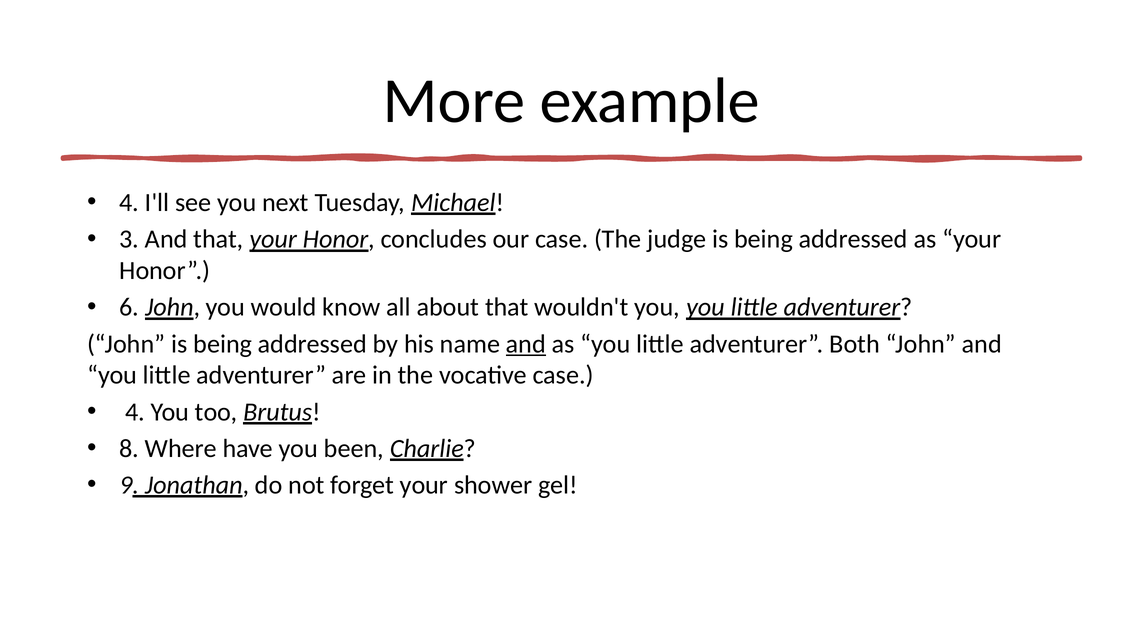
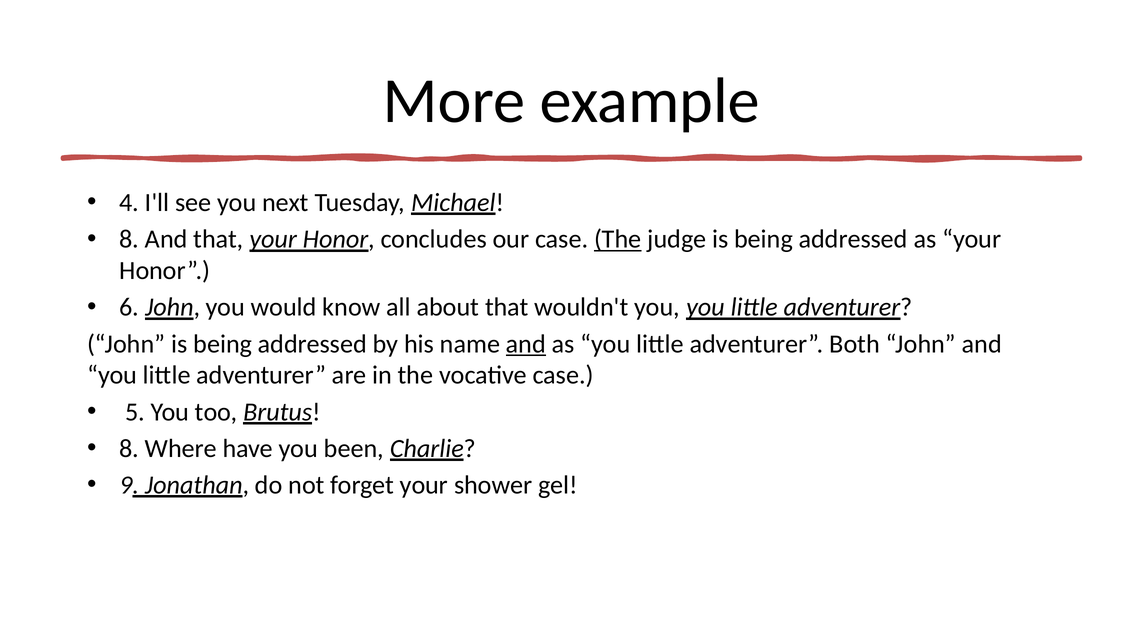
3 at (129, 239): 3 -> 8
The at (618, 239) underline: none -> present
4 at (135, 412): 4 -> 5
